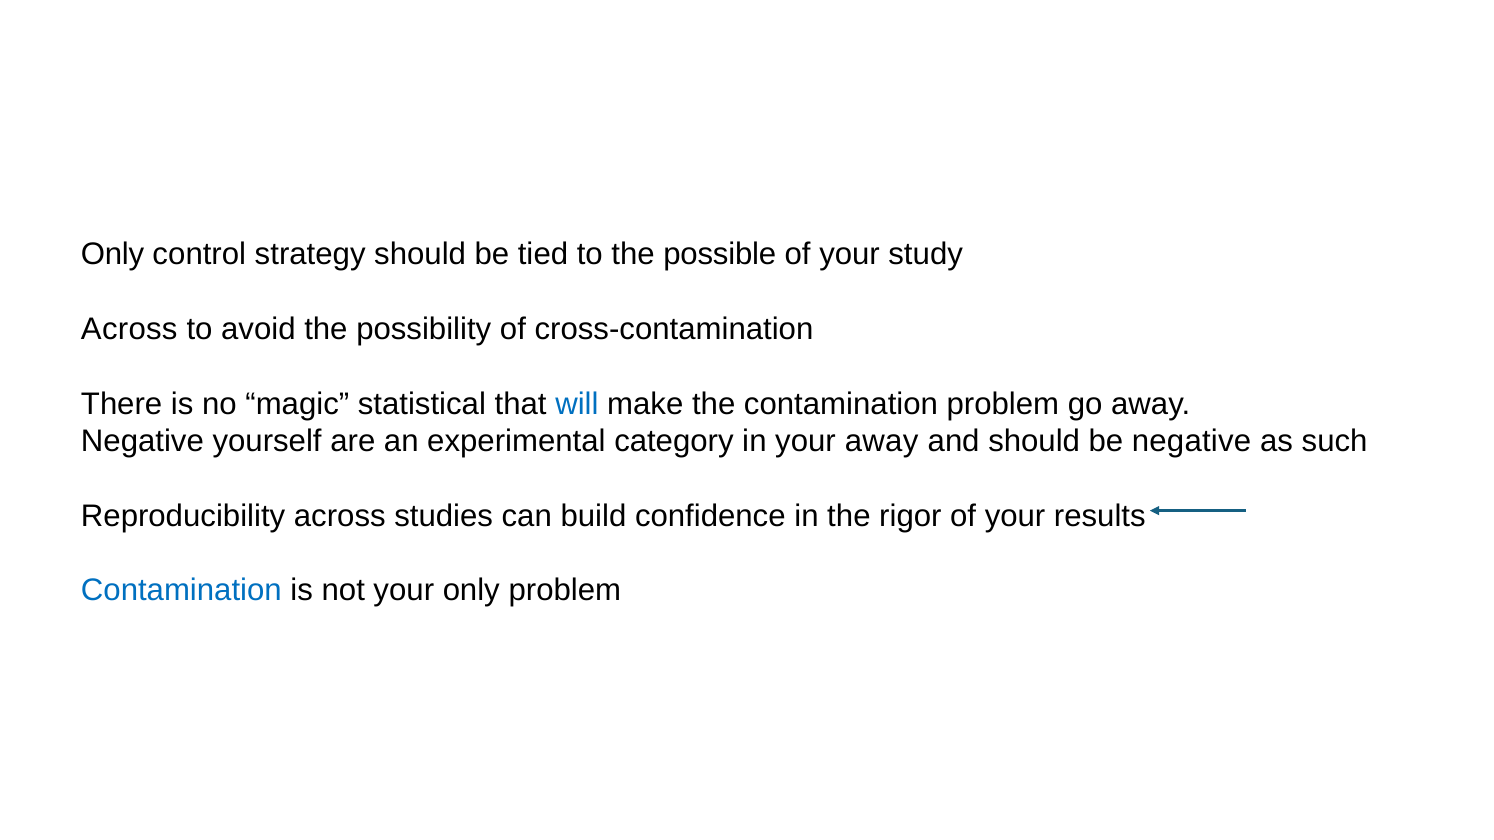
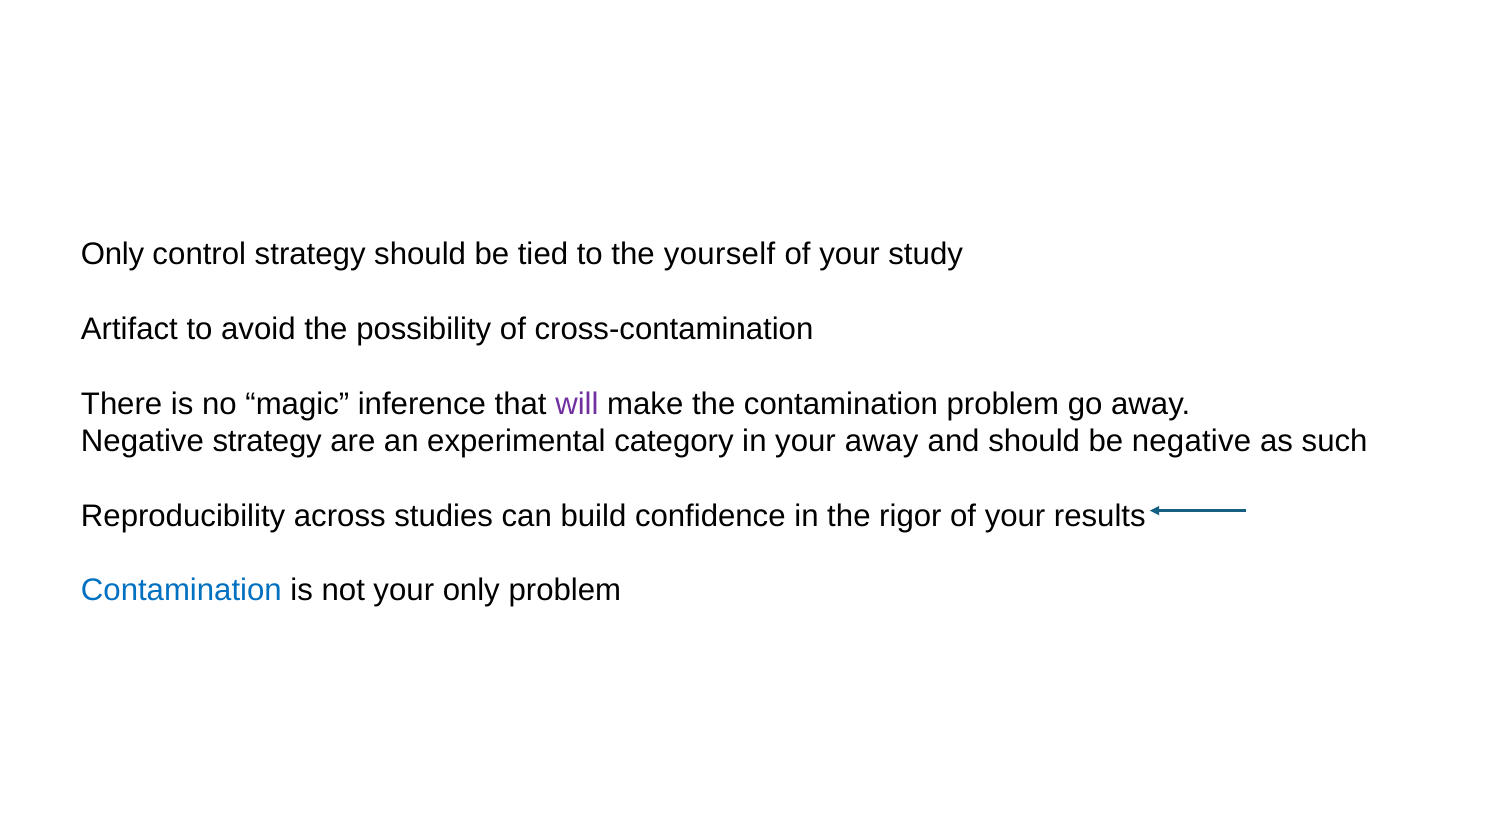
possible: possible -> yourself
Across at (129, 329): Across -> Artifact
statistical: statistical -> inference
will colour: blue -> purple
Negative yourself: yourself -> strategy
